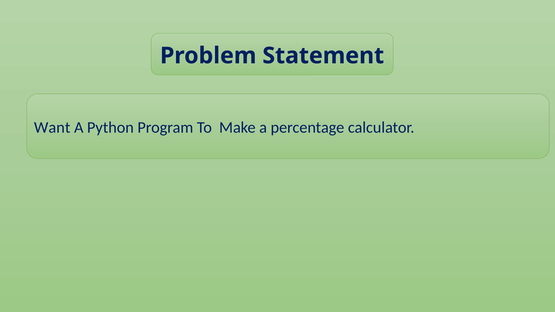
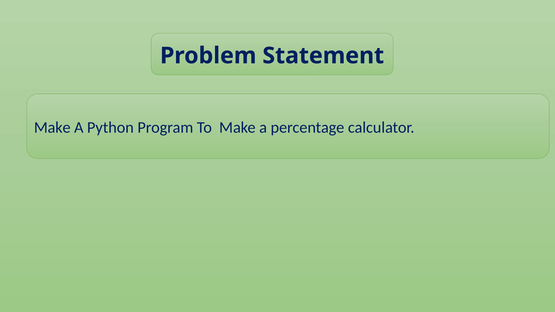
Want at (52, 127): Want -> Make
